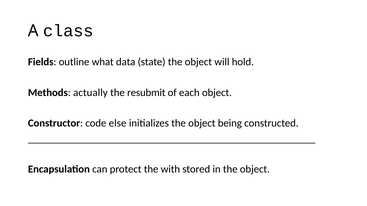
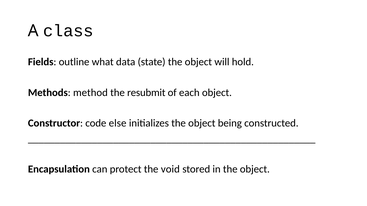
actually: actually -> method
with: with -> void
